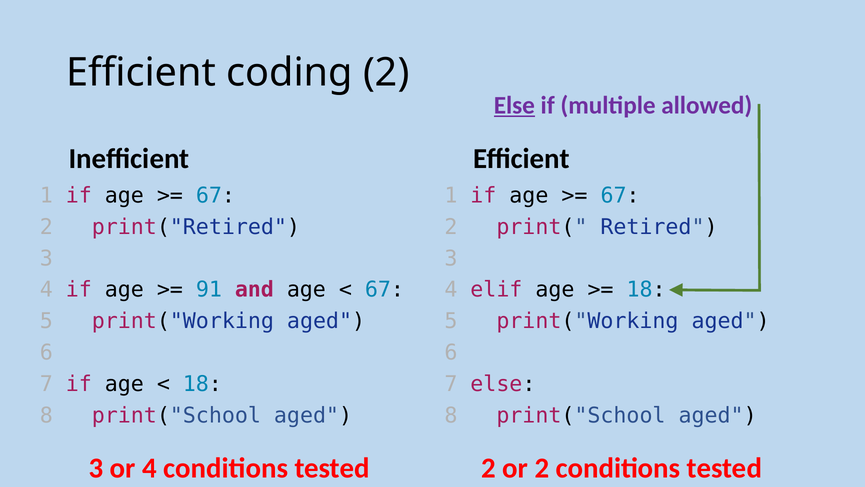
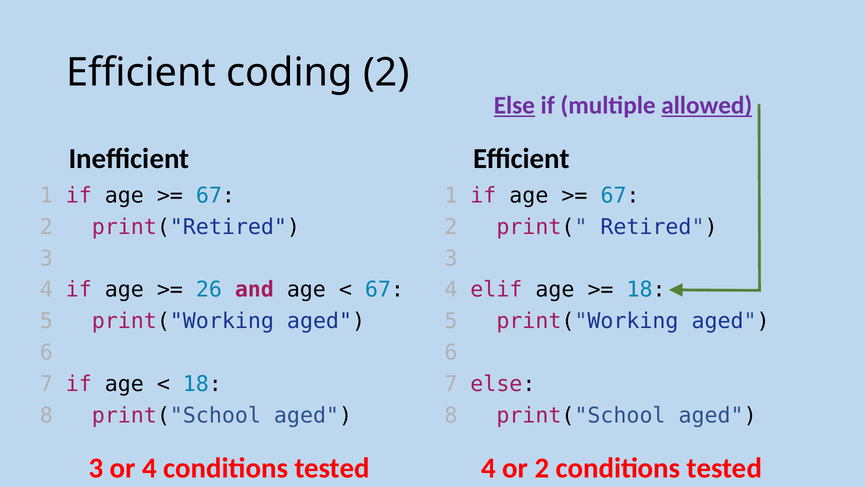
allowed underline: none -> present
91: 91 -> 26
tested 2: 2 -> 4
